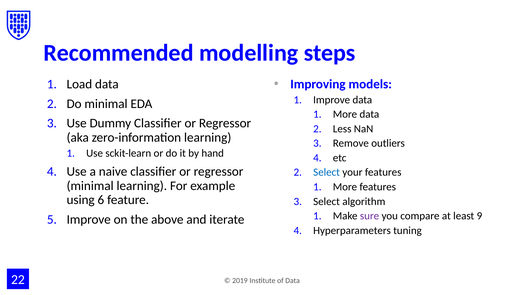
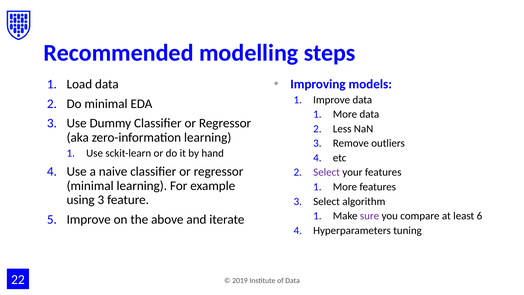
Select at (327, 172) colour: blue -> purple
using 6: 6 -> 3
9: 9 -> 6
